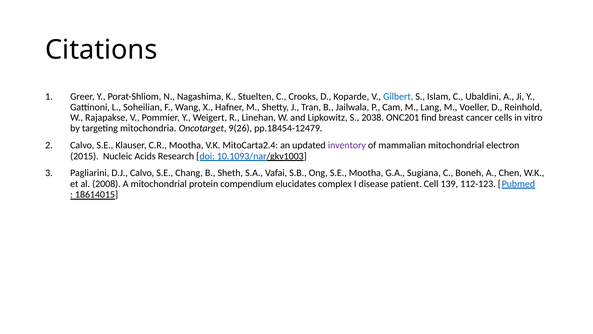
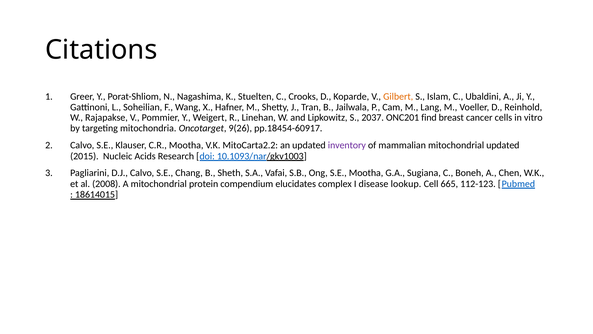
Gilbert colour: blue -> orange
2038: 2038 -> 2037
pp.18454-12479: pp.18454-12479 -> pp.18454-60917
MitoCarta2.4: MitoCarta2.4 -> MitoCarta2.2
mitochondrial electron: electron -> updated
patient: patient -> lookup
139: 139 -> 665
